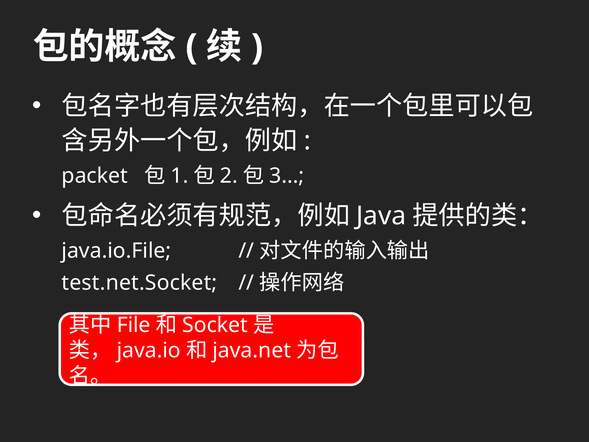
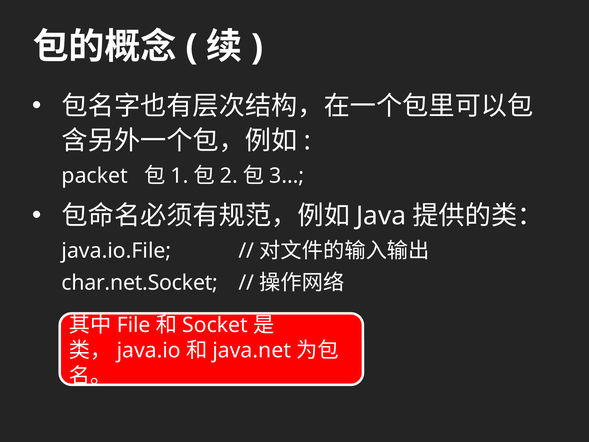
test.net.Socket: test.net.Socket -> char.net.Socket
